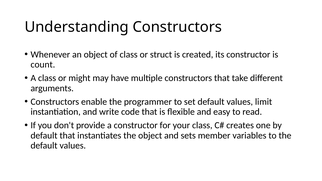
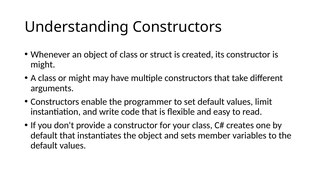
count at (43, 65): count -> might
